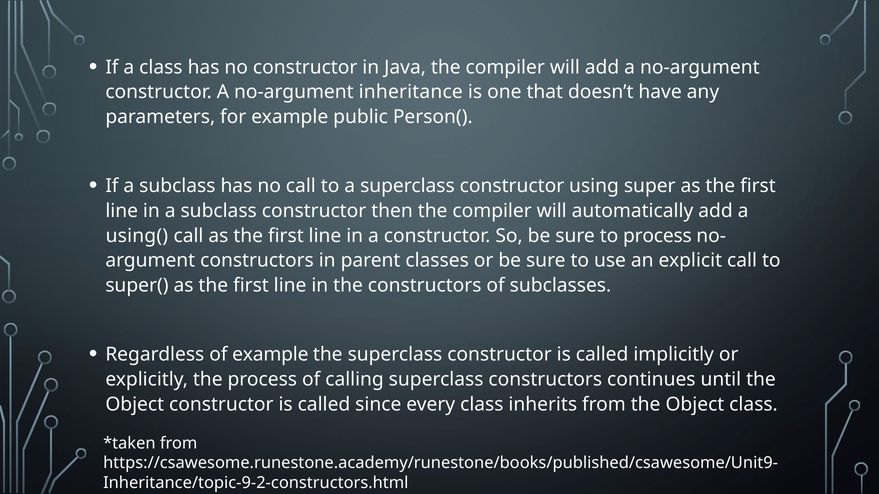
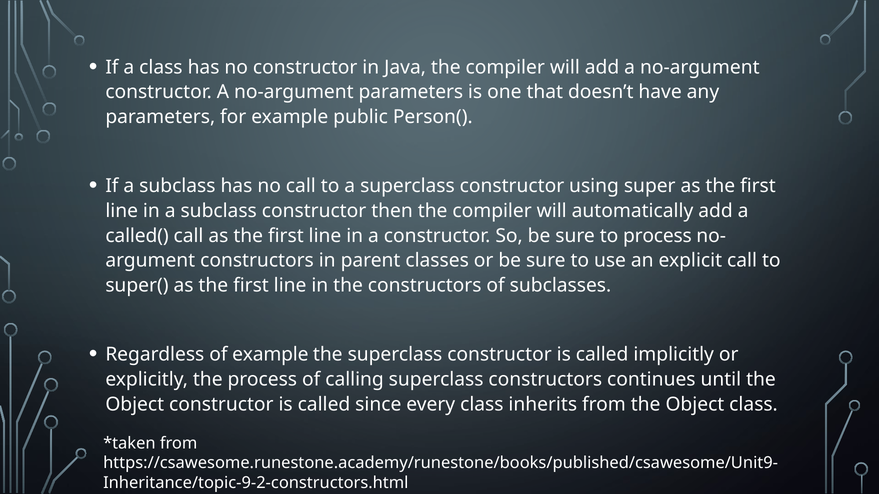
no-argument inheritance: inheritance -> parameters
using(: using( -> called(
